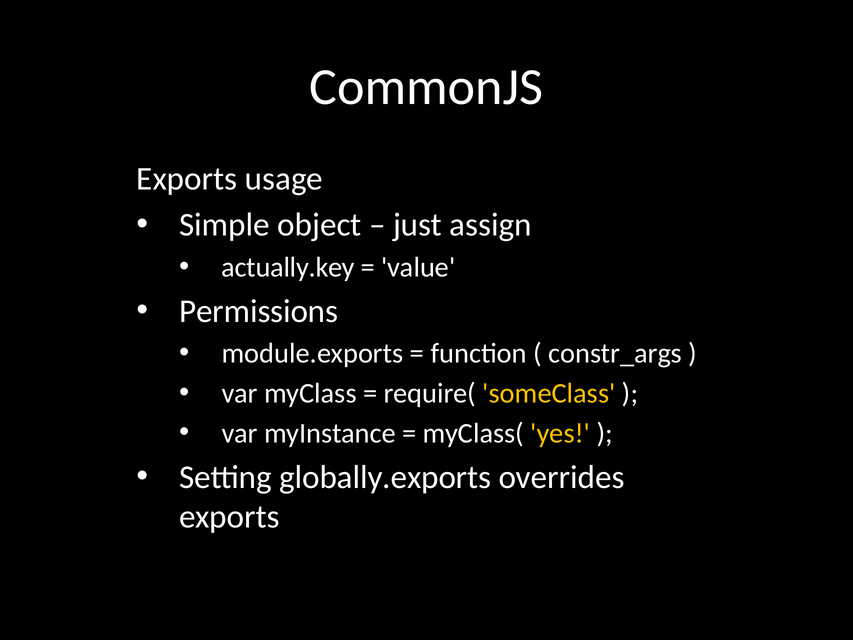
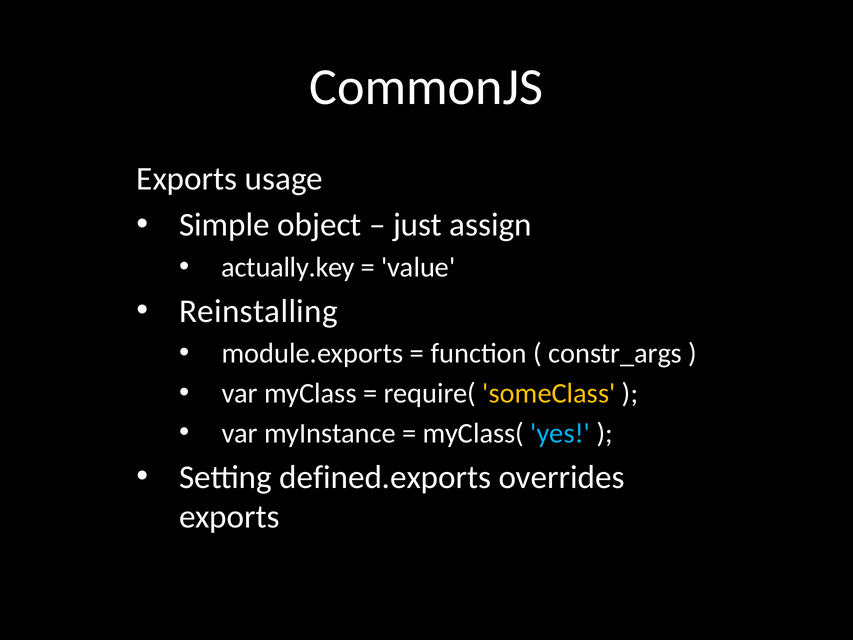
Permissions: Permissions -> Reinstalling
yes colour: yellow -> light blue
globally.exports: globally.exports -> defined.exports
